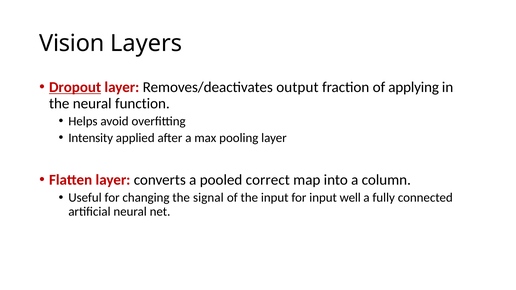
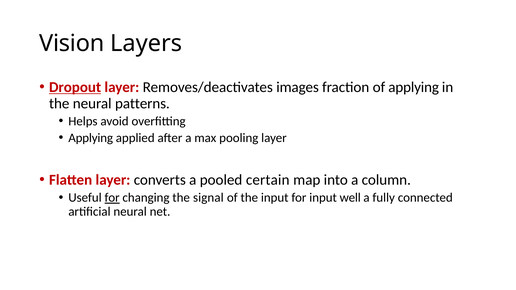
output: output -> images
function: function -> patterns
Intensity at (91, 138): Intensity -> Applying
correct: correct -> certain
for at (112, 198) underline: none -> present
